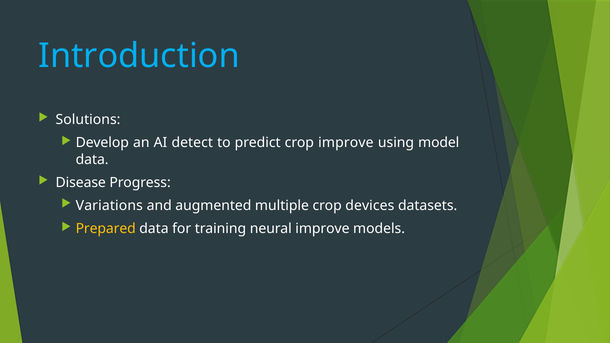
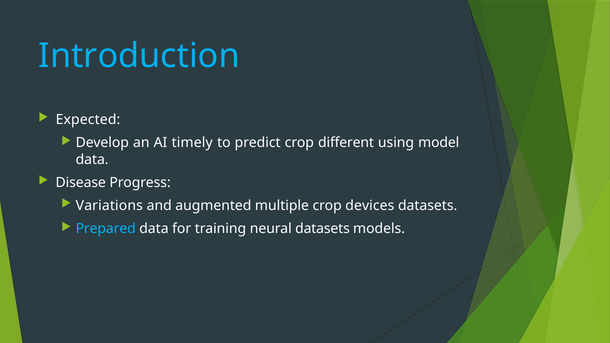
Solutions: Solutions -> Expected
detect: detect -> timely
crop improve: improve -> different
Prepared colour: yellow -> light blue
neural improve: improve -> datasets
